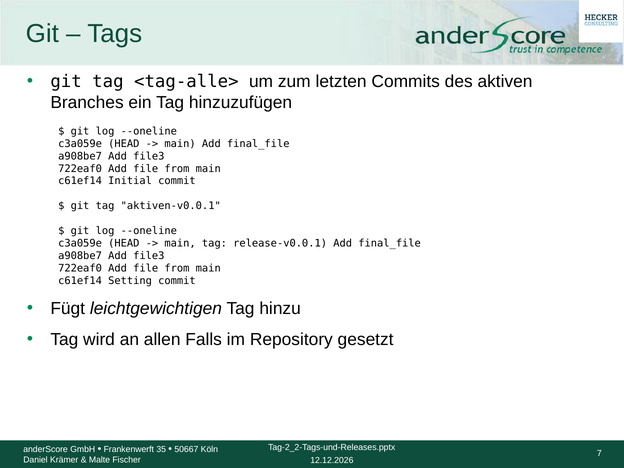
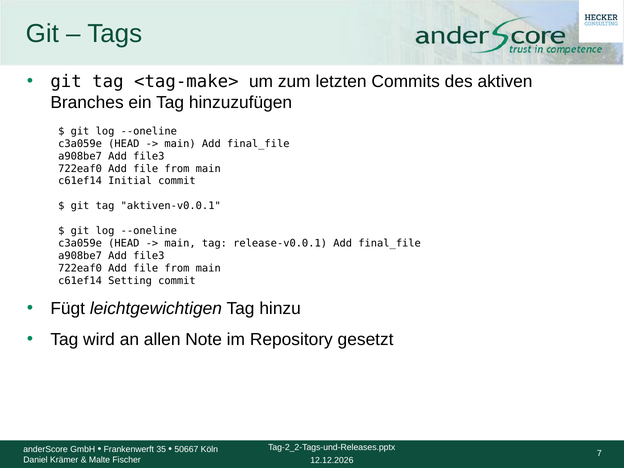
<tag-alle>: <tag-alle> -> <tag-make>
Falls: Falls -> Note
